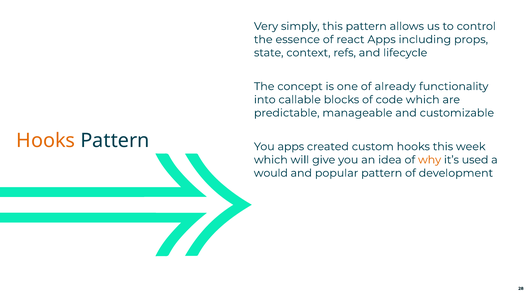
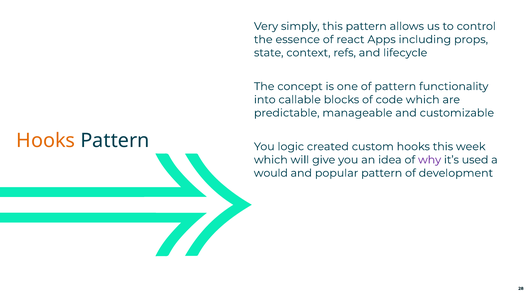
of already: already -> pattern
You apps: apps -> logic
why colour: orange -> purple
